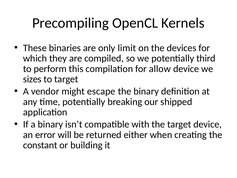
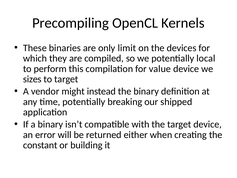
third: third -> local
allow: allow -> value
escape: escape -> instead
